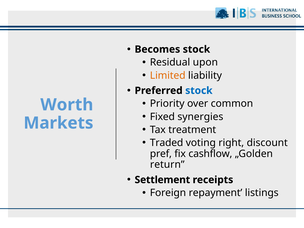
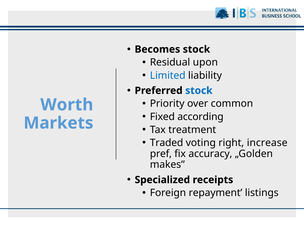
Limited colour: orange -> blue
synergies: synergies -> according
discount: discount -> increase
cashflow: cashflow -> accuracy
return: return -> makes
Settlement: Settlement -> Specialized
